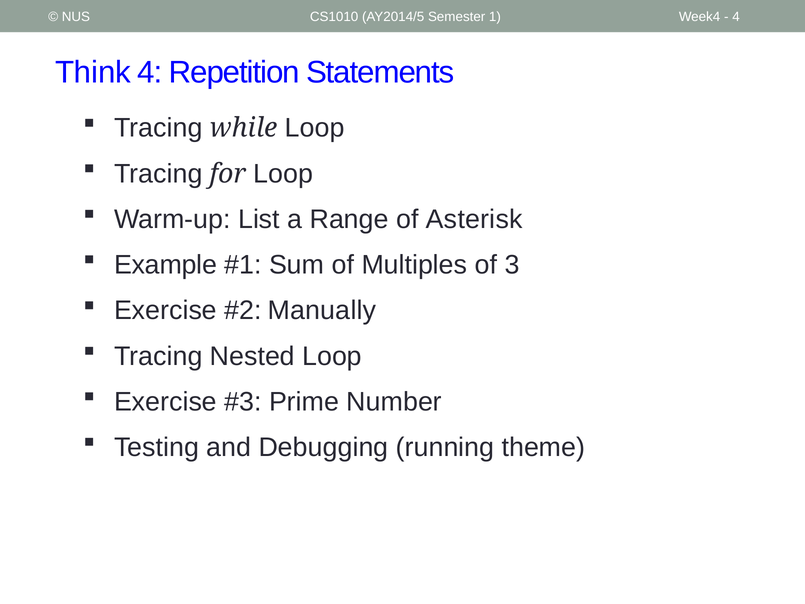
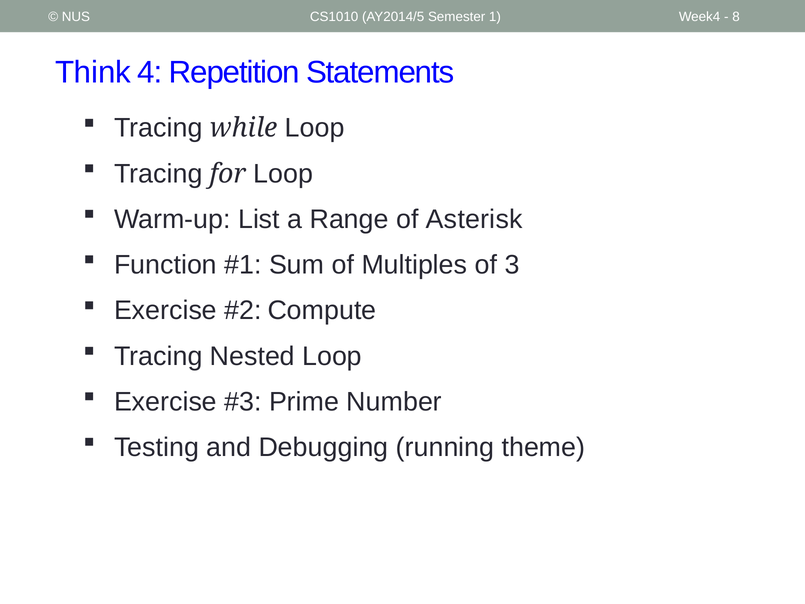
4 at (736, 17): 4 -> 8
Example: Example -> Function
Manually: Manually -> Compute
